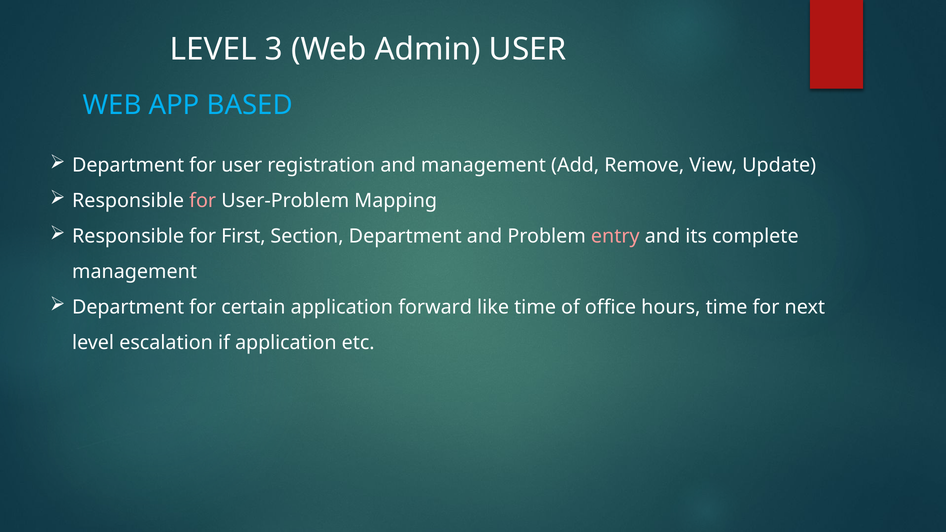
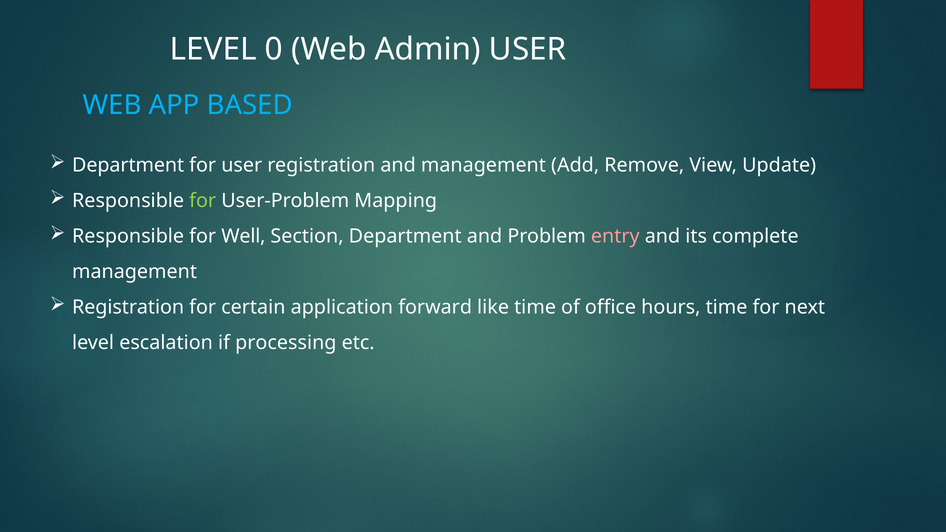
3: 3 -> 0
for at (203, 201) colour: pink -> light green
First: First -> Well
Department at (128, 307): Department -> Registration
if application: application -> processing
